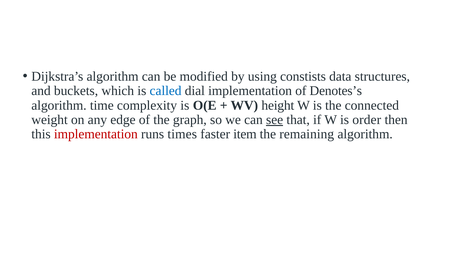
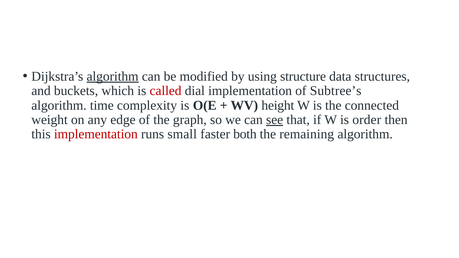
algorithm at (113, 76) underline: none -> present
constists: constists -> structure
called colour: blue -> red
Denotes’s: Denotes’s -> Subtree’s
times: times -> small
item: item -> both
